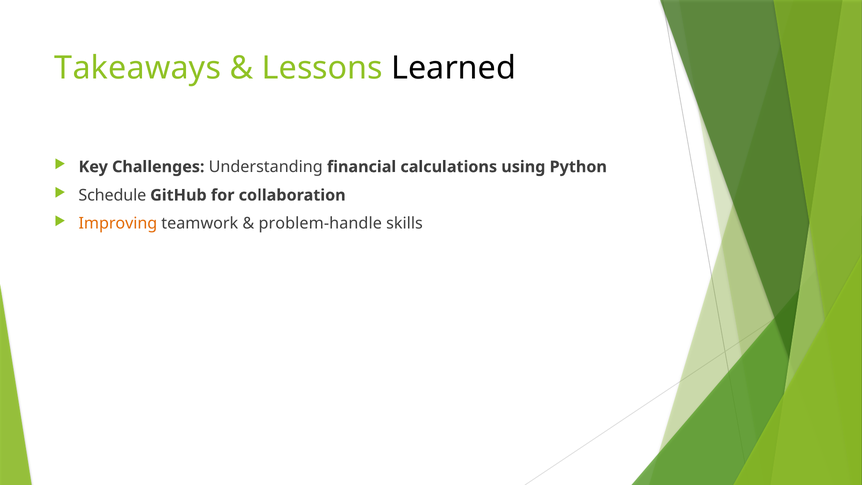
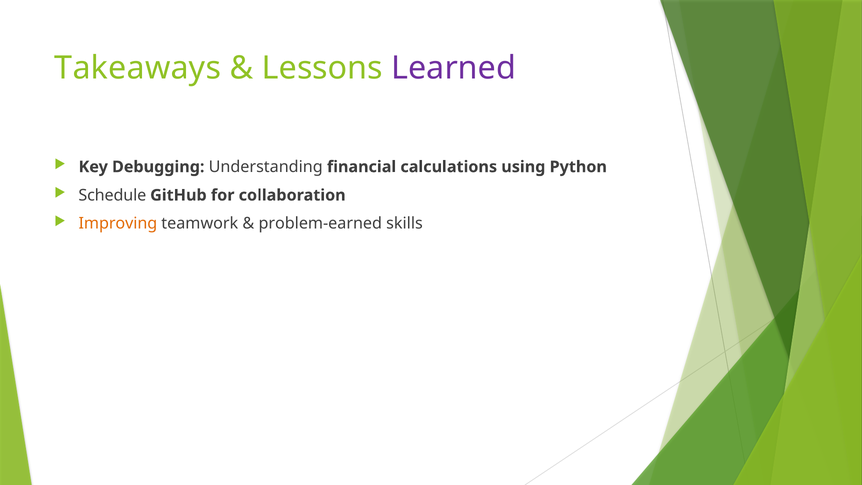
Learned colour: black -> purple
Challenges: Challenges -> Debugging
problem-handle: problem-handle -> problem-earned
